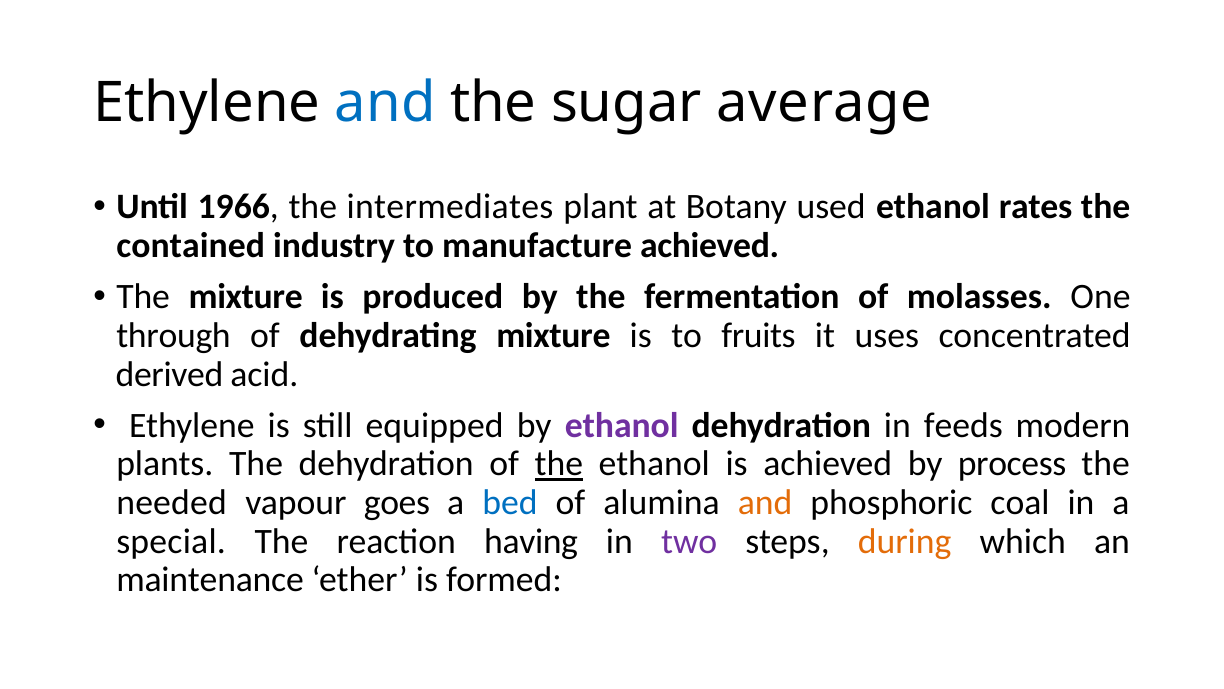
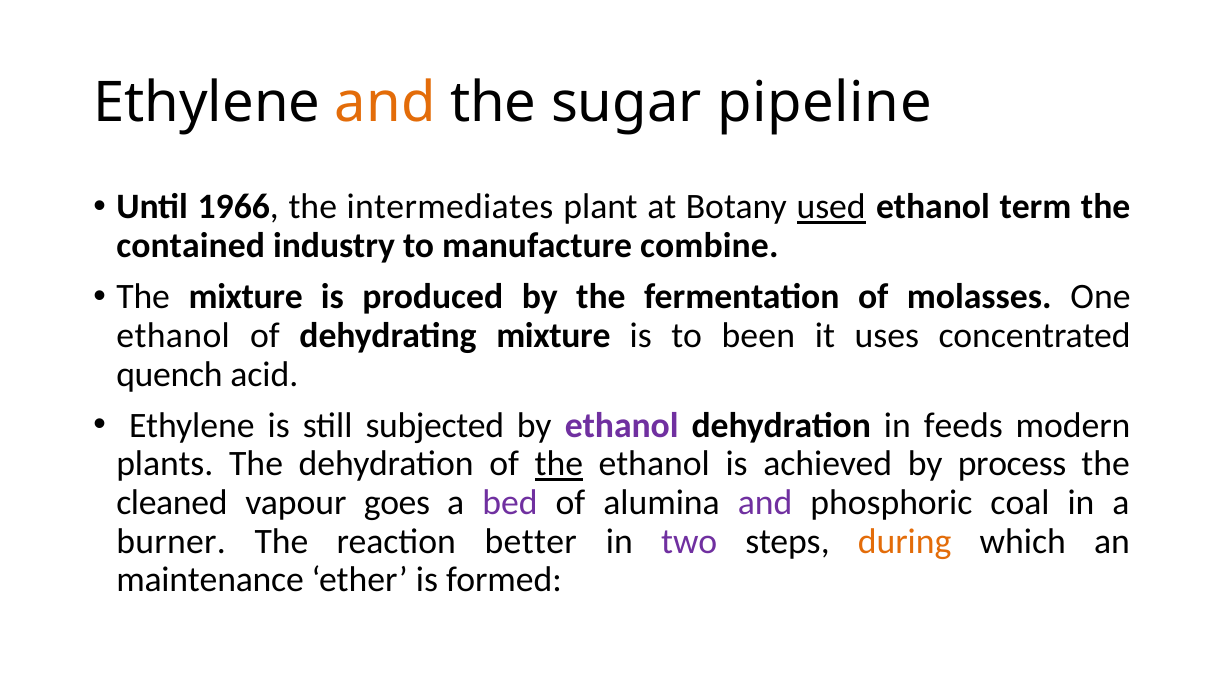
and at (385, 103) colour: blue -> orange
average: average -> pipeline
used underline: none -> present
rates: rates -> term
manufacture achieved: achieved -> combine
through at (174, 335): through -> ethanol
fruits: fruits -> been
derived: derived -> quench
equipped: equipped -> subjected
needed: needed -> cleaned
bed colour: blue -> purple
and at (765, 502) colour: orange -> purple
special: special -> burner
having: having -> better
